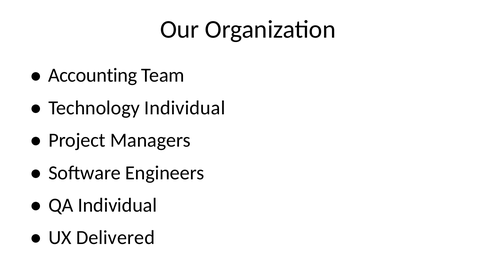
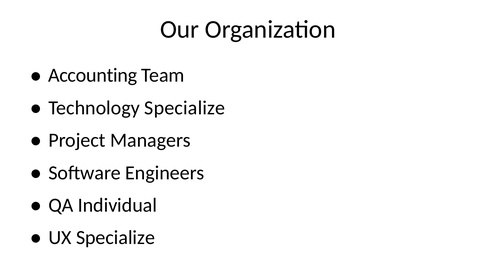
Technology Individual: Individual -> Specialize
UX Delivered: Delivered -> Specialize
